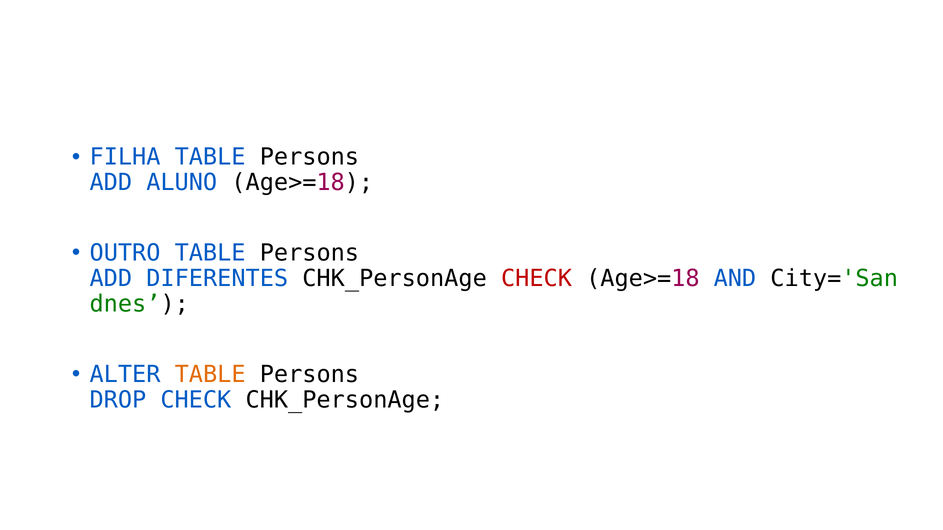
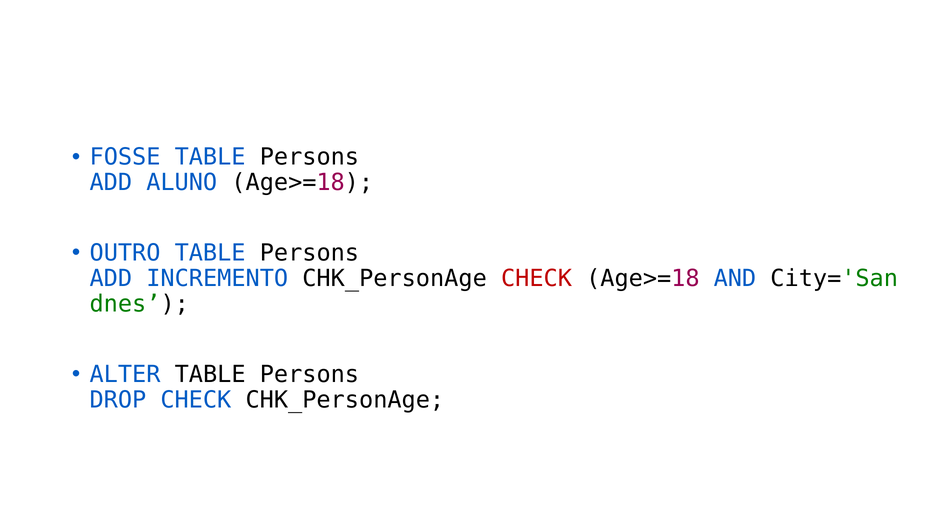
FILHA: FILHA -> FOSSE
DIFERENTES: DIFERENTES -> INCREMENTO
TABLE at (210, 375) colour: orange -> black
